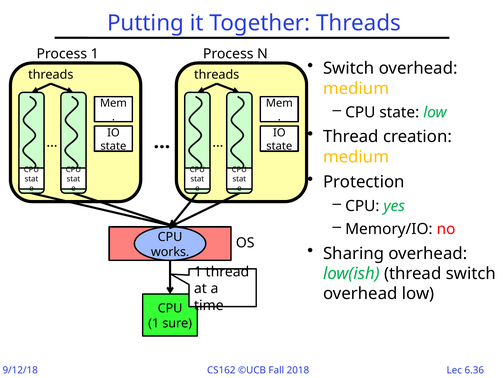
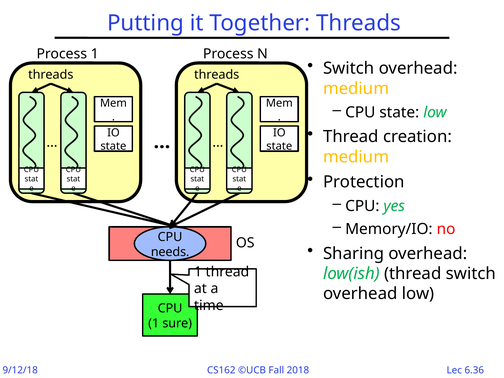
works: works -> needs
